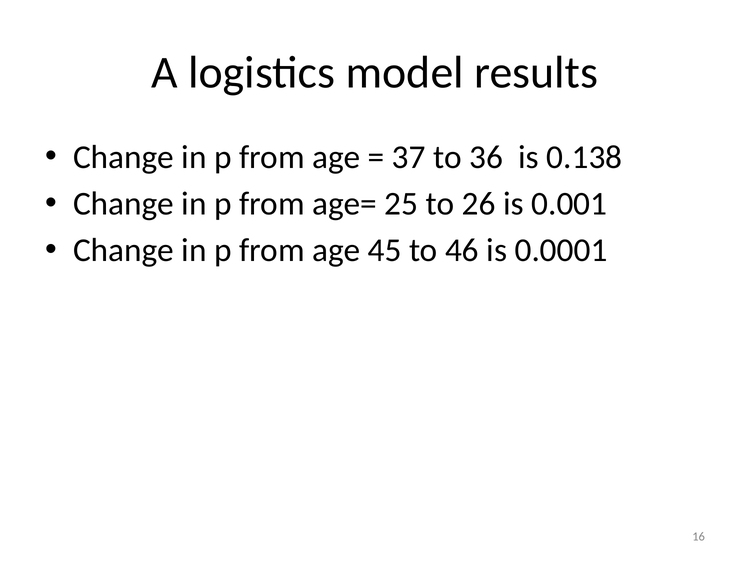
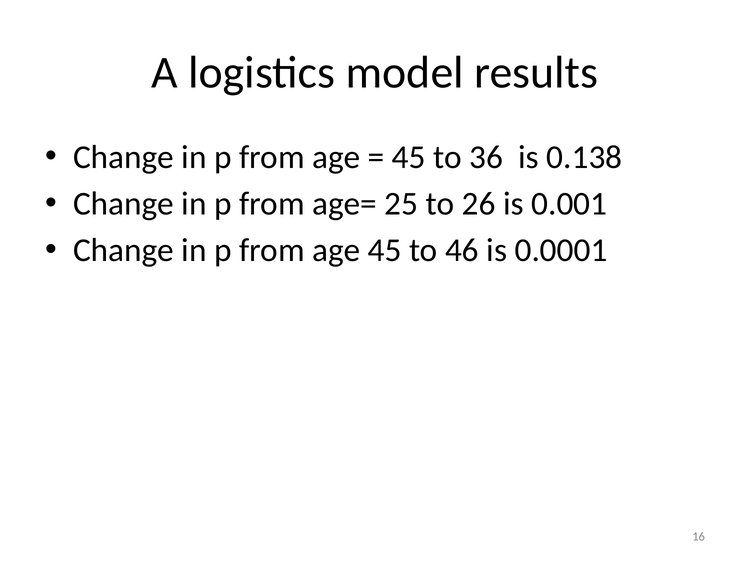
37 at (409, 157): 37 -> 45
